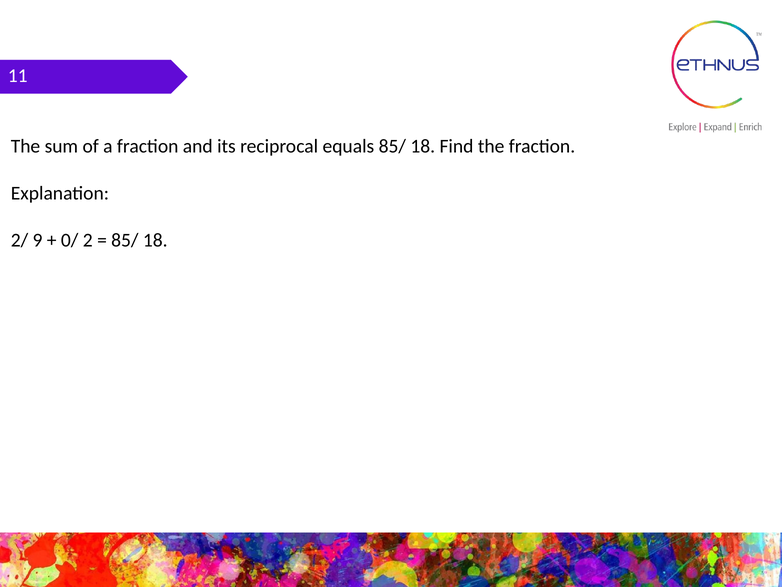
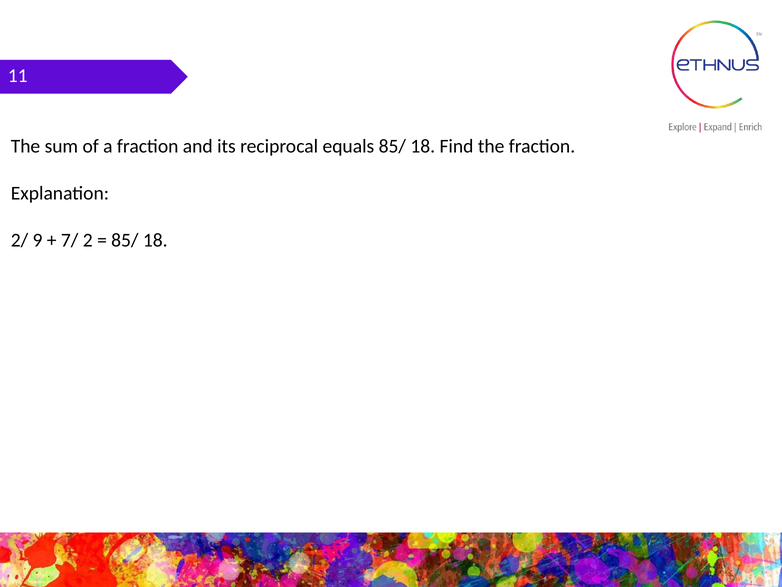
0/: 0/ -> 7/
